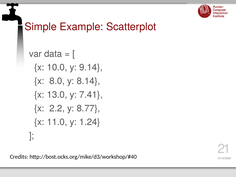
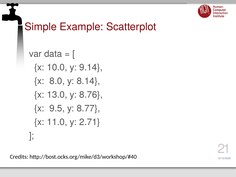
7.41: 7.41 -> 8.76
2.2: 2.2 -> 9.5
1.24: 1.24 -> 2.71
